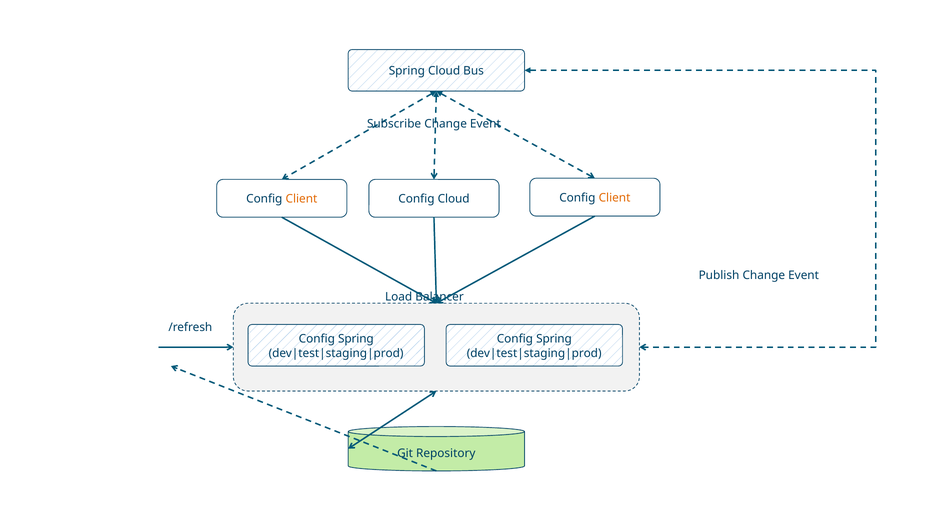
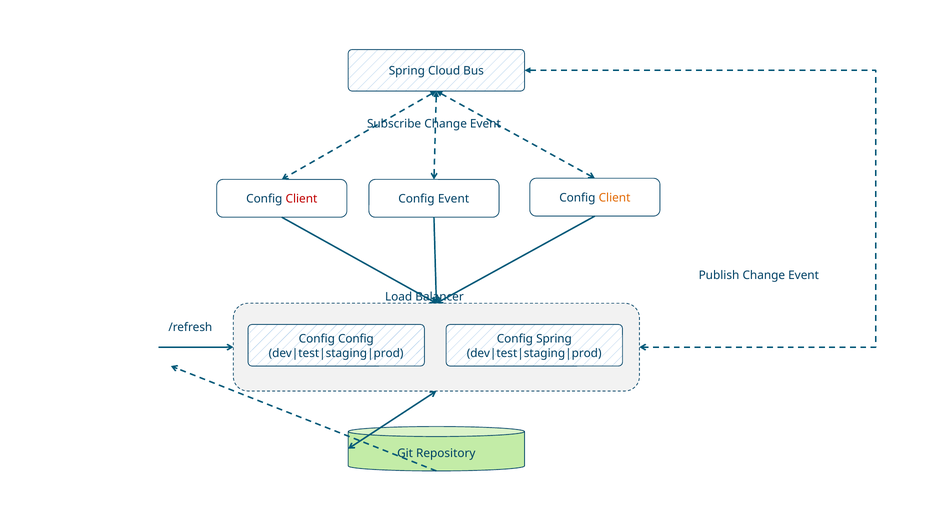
Client at (301, 199) colour: orange -> red
Config Cloud: Cloud -> Event
Spring at (356, 339): Spring -> Config
